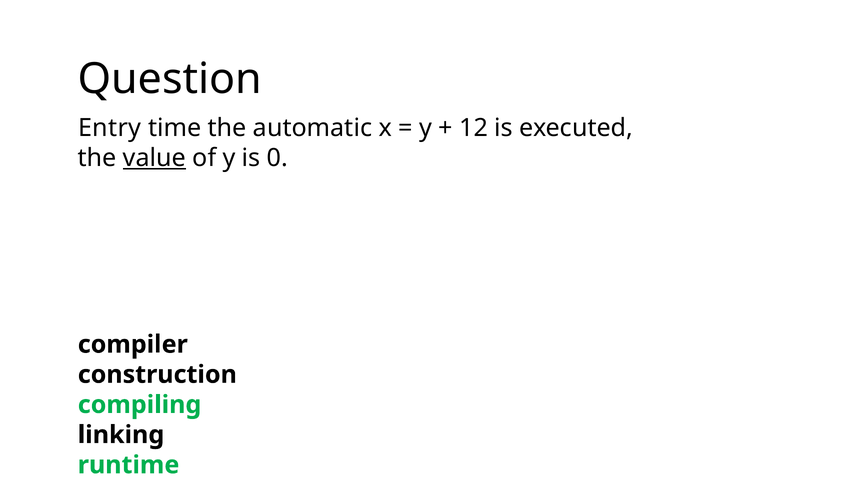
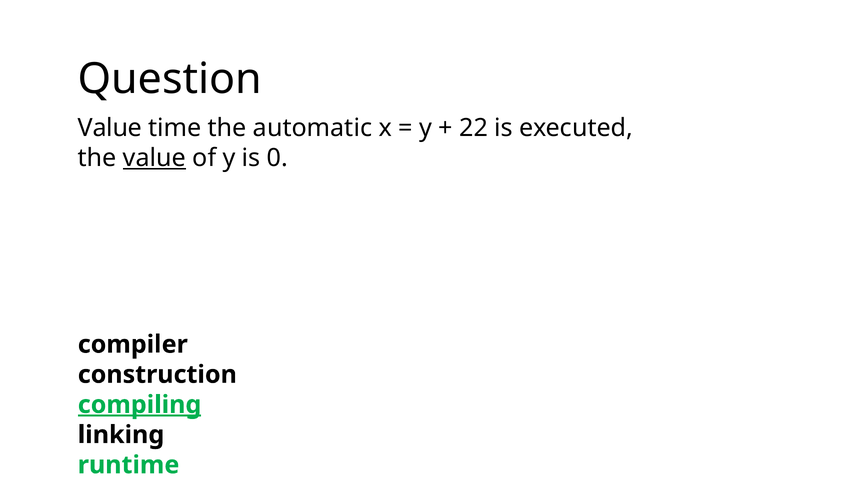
Entry at (110, 128): Entry -> Value
12: 12 -> 22
compiling underline: none -> present
